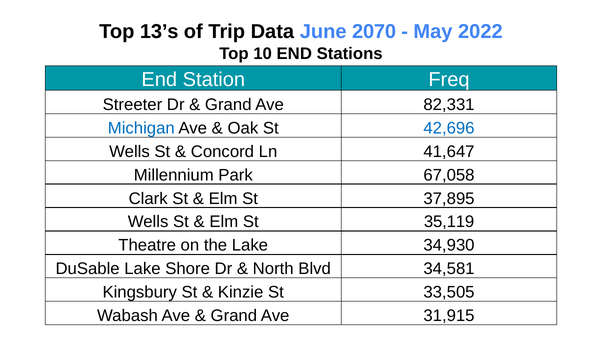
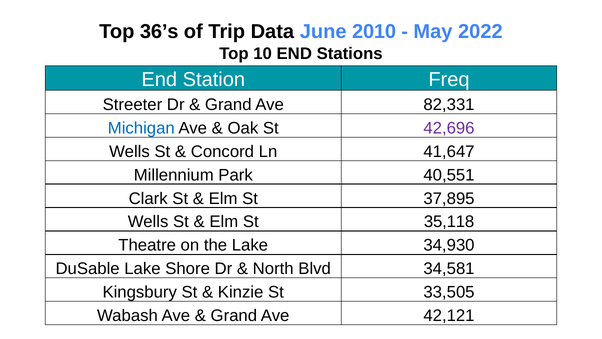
13’s: 13’s -> 36’s
2070: 2070 -> 2010
42,696 colour: blue -> purple
67,058: 67,058 -> 40,551
35,119: 35,119 -> 35,118
31,915: 31,915 -> 42,121
